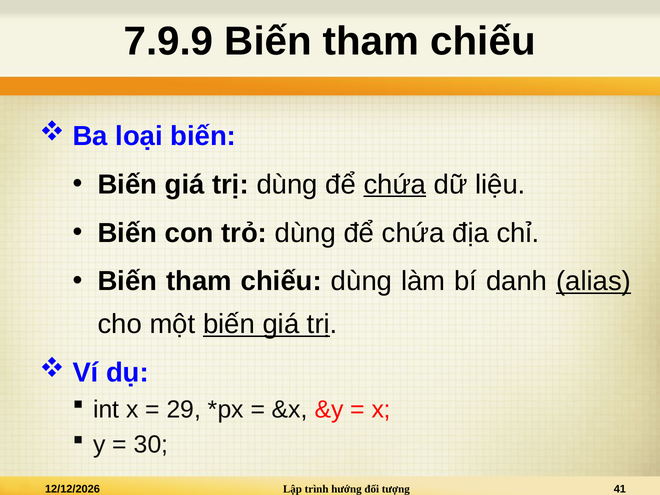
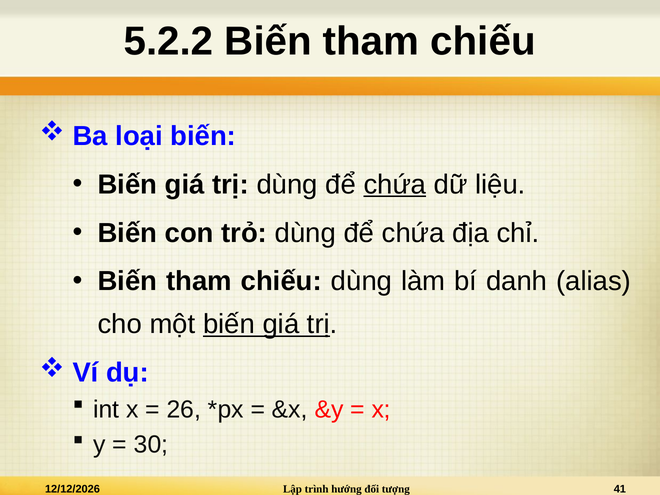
7.9.9: 7.9.9 -> 5.2.2
alias underline: present -> none
29: 29 -> 26
